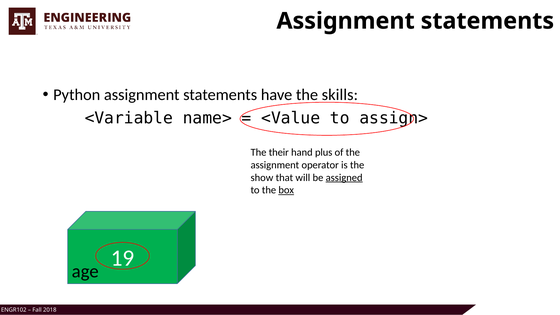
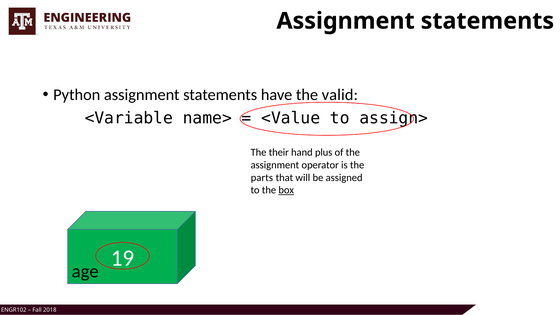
skills: skills -> valid
show: show -> parts
assigned underline: present -> none
